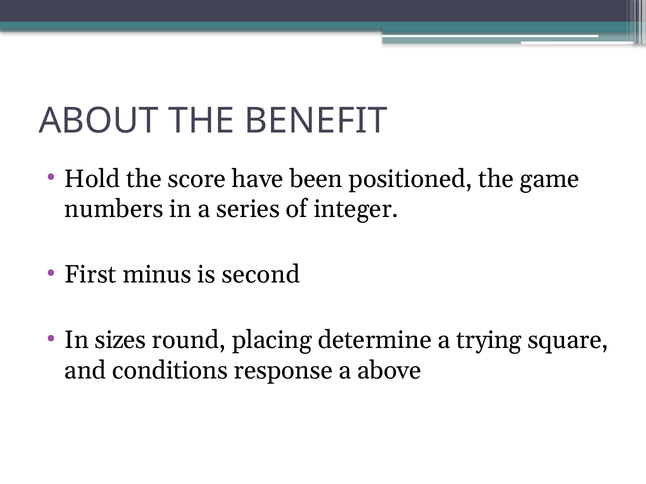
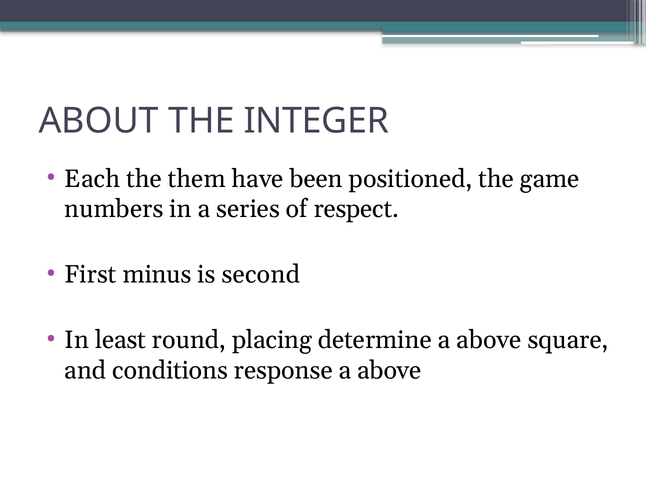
BENEFIT: BENEFIT -> INTEGER
Hold: Hold -> Each
score: score -> them
integer: integer -> respect
sizes: sizes -> least
determine a trying: trying -> above
